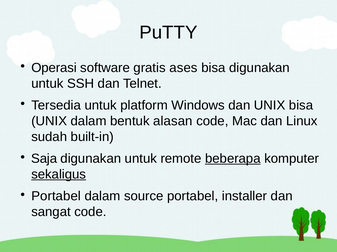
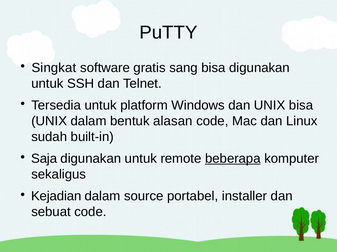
Operasi: Operasi -> Singkat
ases: ases -> sang
sekaligus underline: present -> none
Portabel at (56, 197): Portabel -> Kejadian
sangat: sangat -> sebuat
